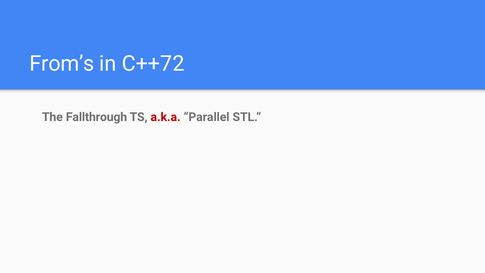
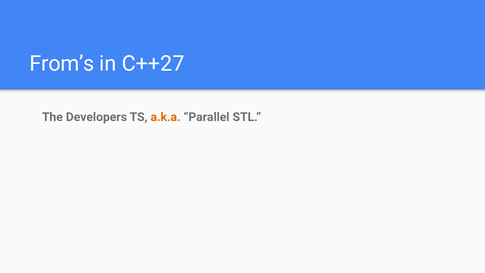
C++72: C++72 -> C++27
Fallthrough: Fallthrough -> Developers
a.k.a colour: red -> orange
